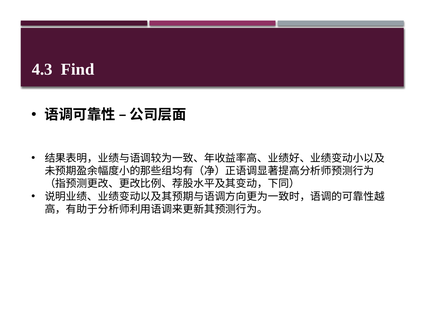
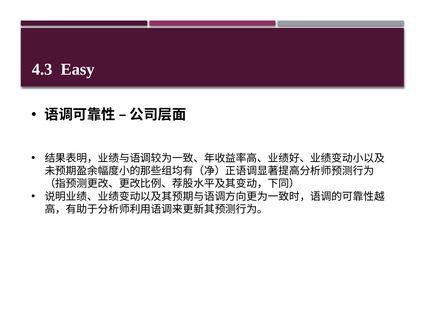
Find: Find -> Easy
